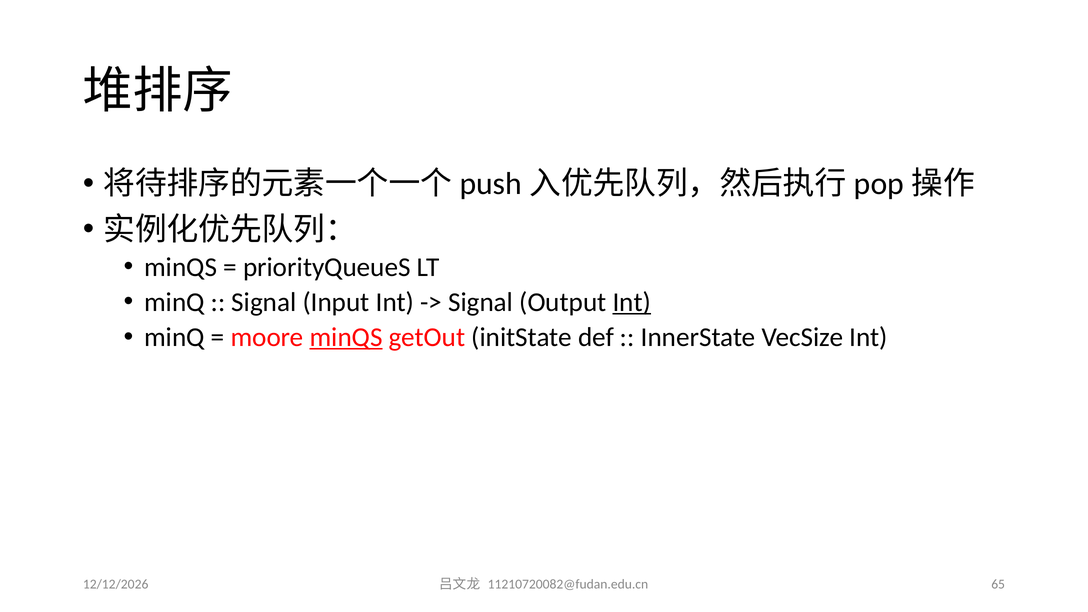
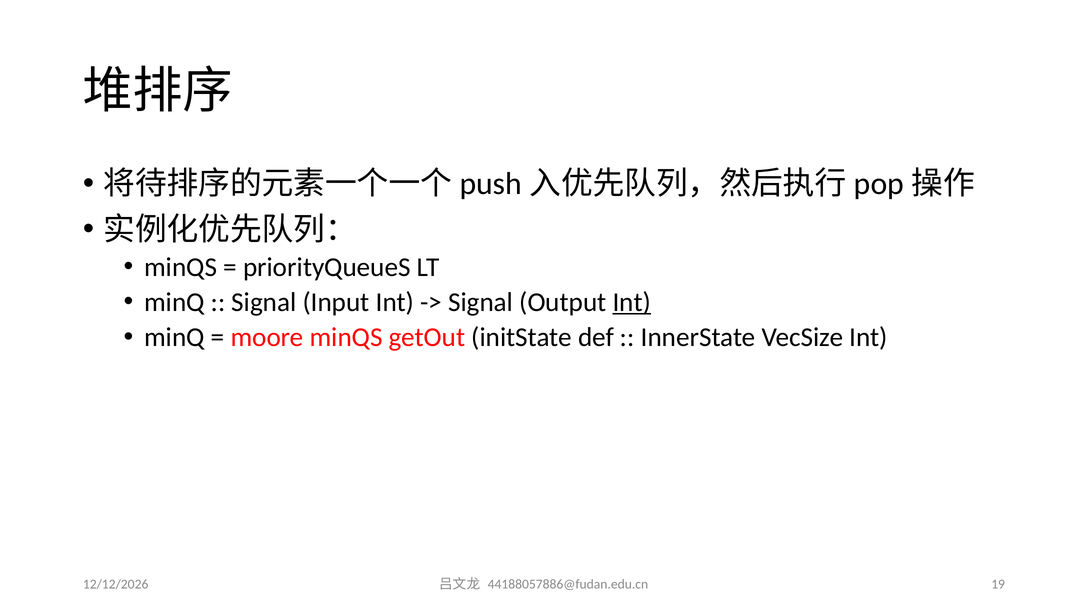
minQS at (346, 337) underline: present -> none
65: 65 -> 19
11210720082@fudan.edu.cn: 11210720082@fudan.edu.cn -> 44188057886@fudan.edu.cn
